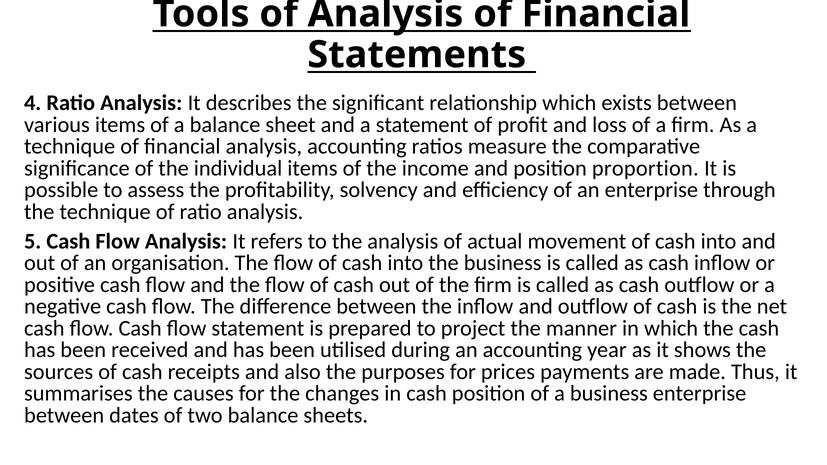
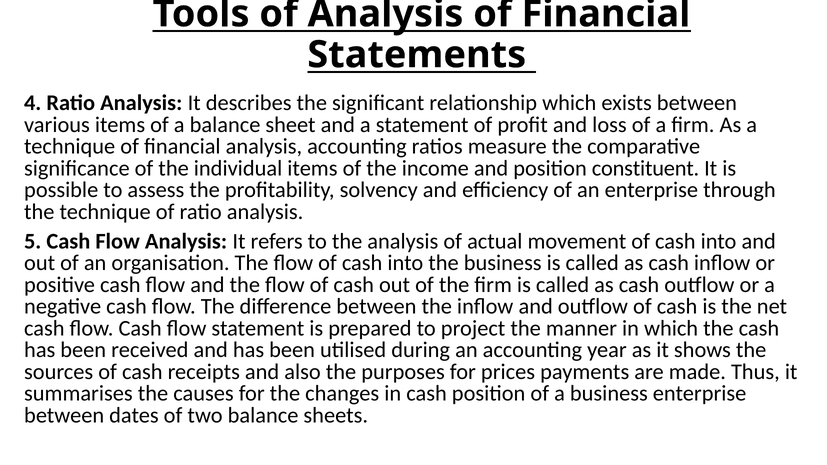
proportion: proportion -> constituent
